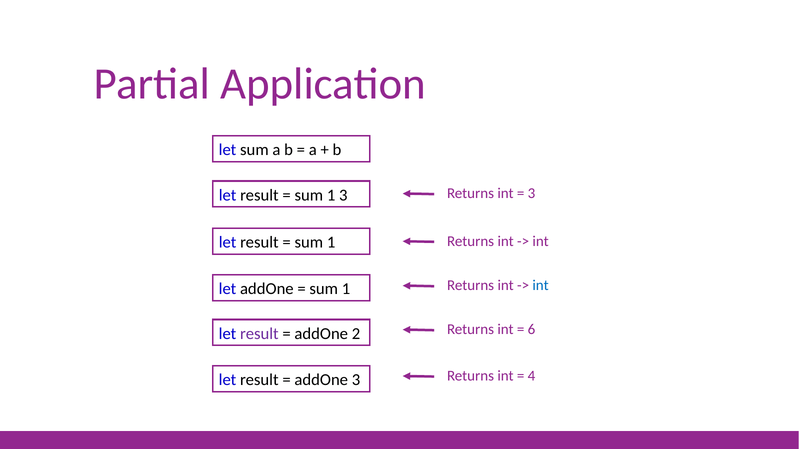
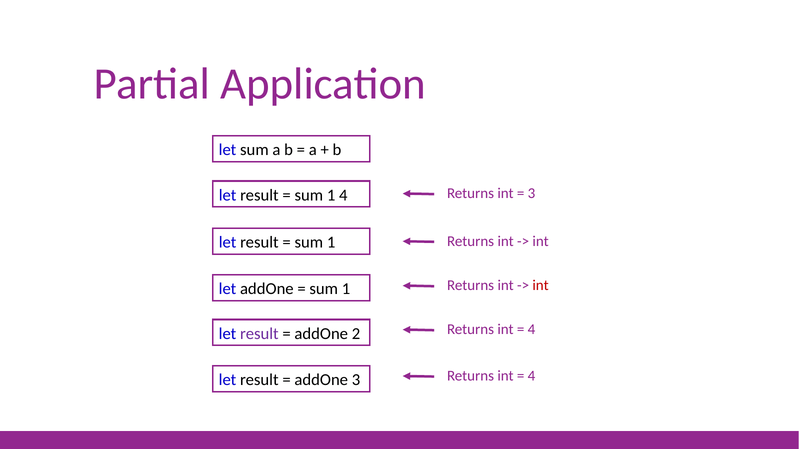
1 3: 3 -> 4
int at (541, 286) colour: blue -> red
6 at (532, 330): 6 -> 4
